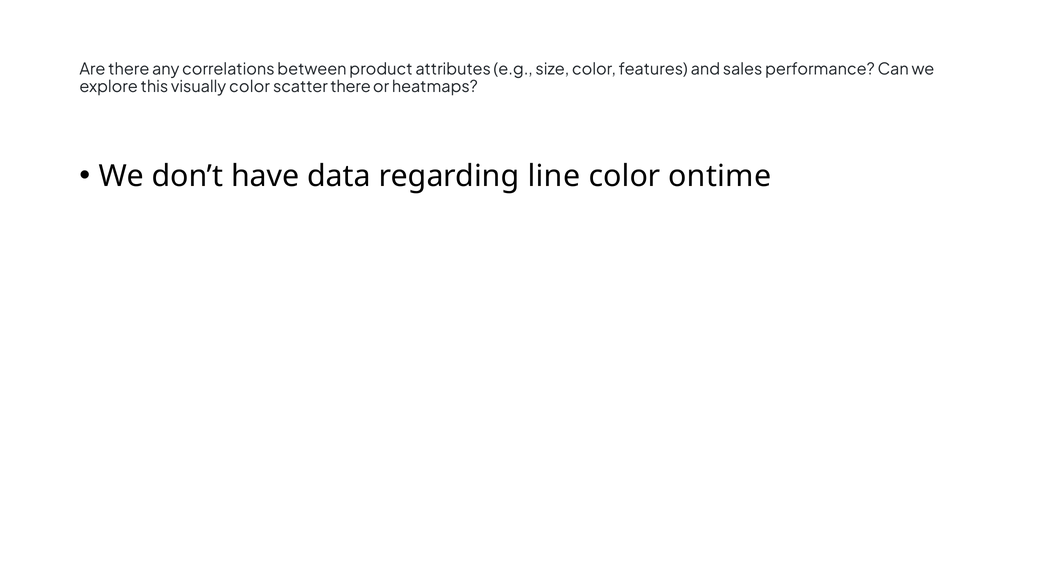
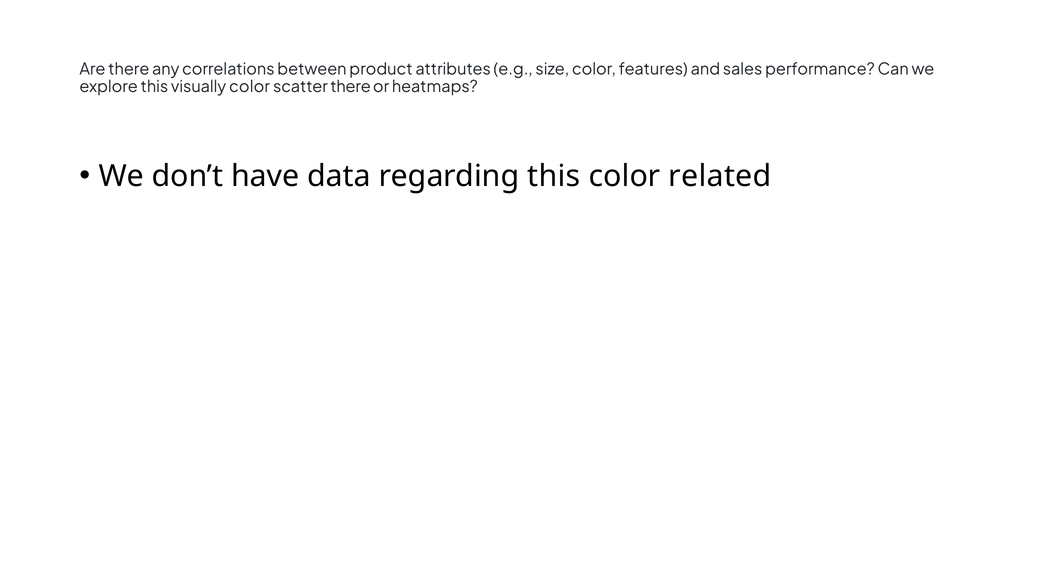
regarding line: line -> this
ontime: ontime -> related
